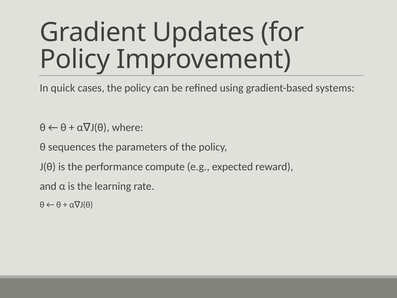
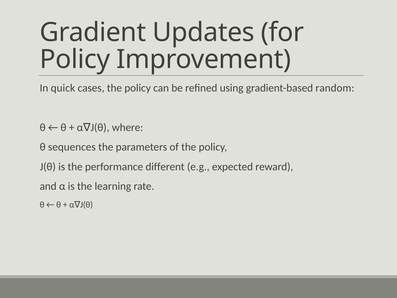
systems: systems -> random
compute: compute -> different
